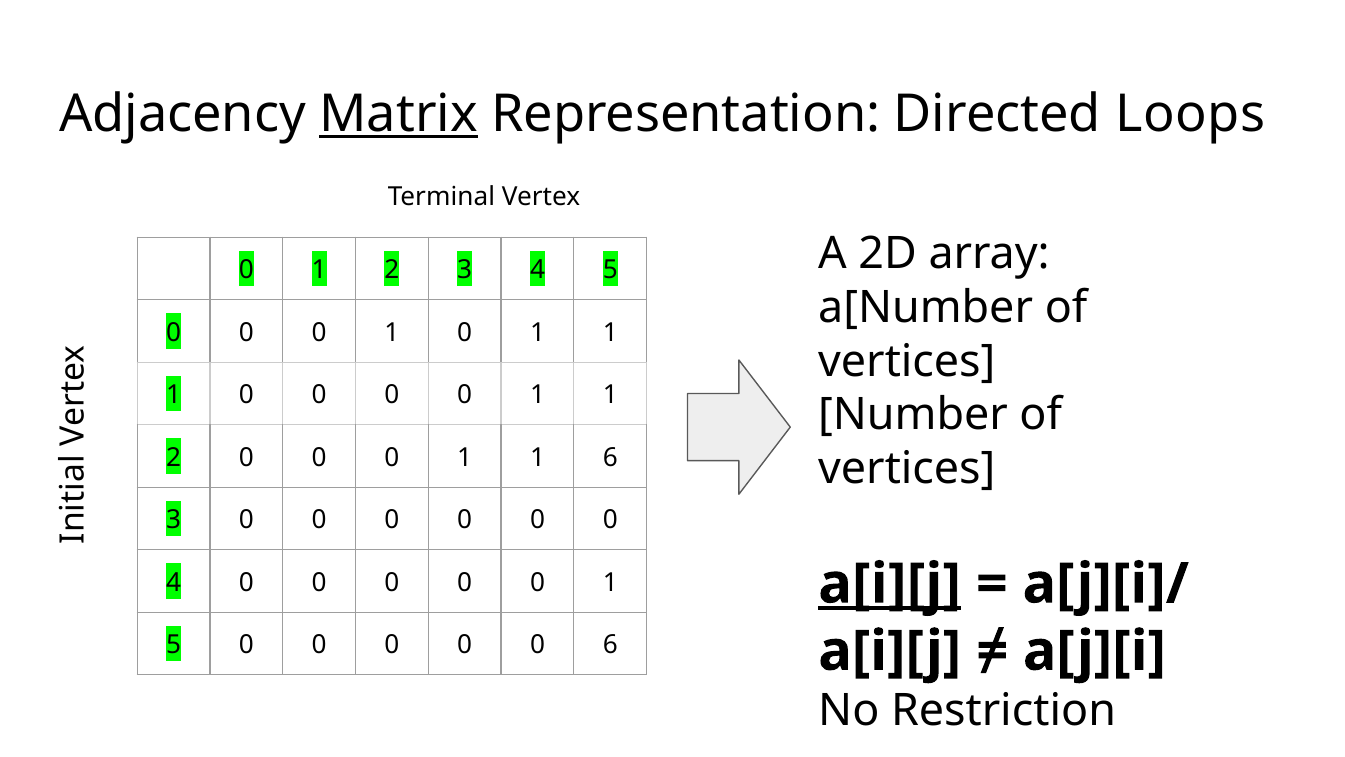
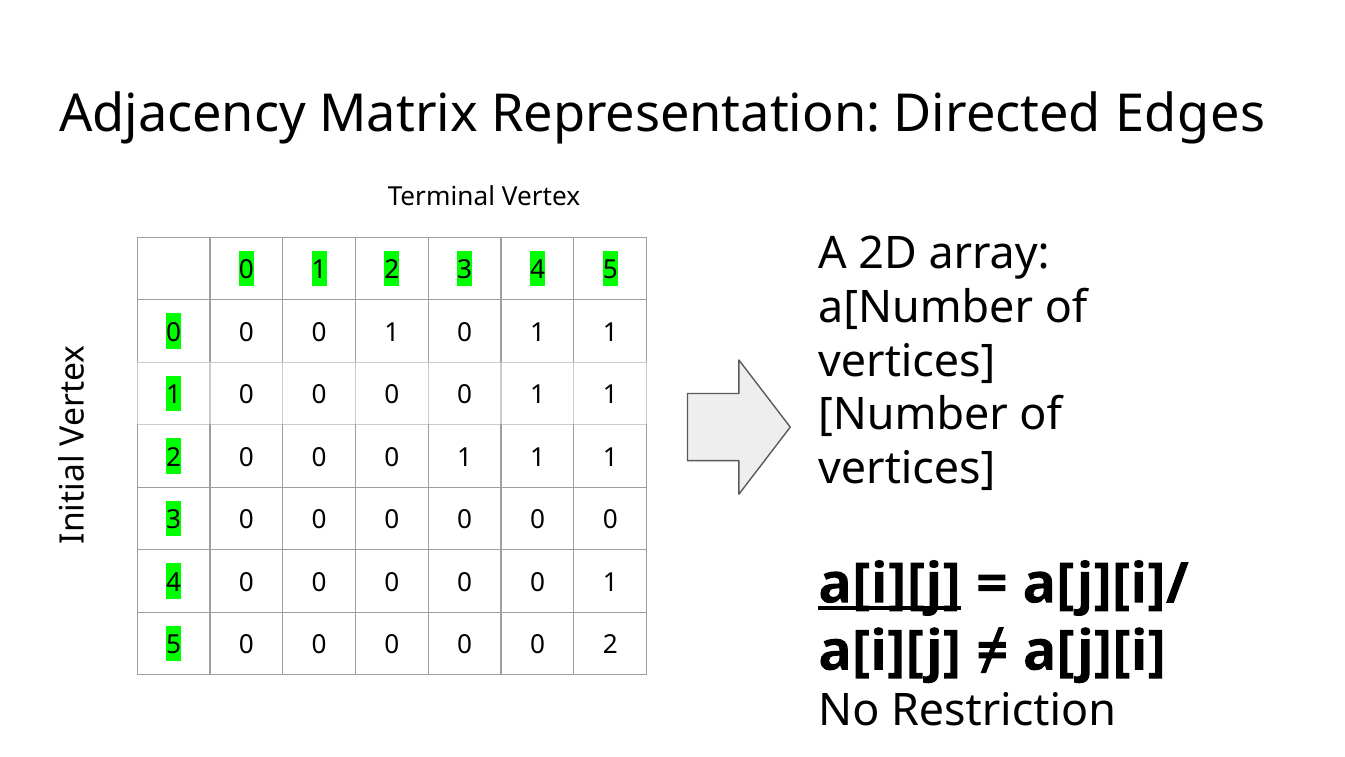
Matrix underline: present -> none
Loops: Loops -> Edges
6 at (610, 457): 6 -> 1
0 6: 6 -> 2
